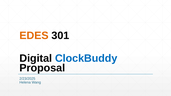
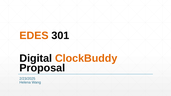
ClockBuddy colour: blue -> orange
